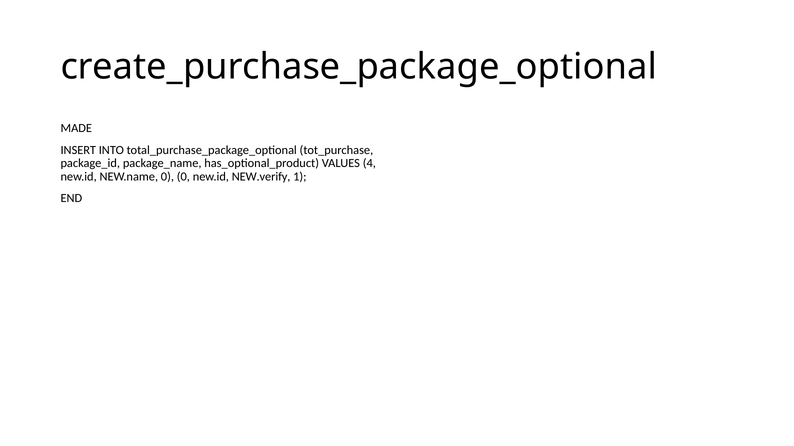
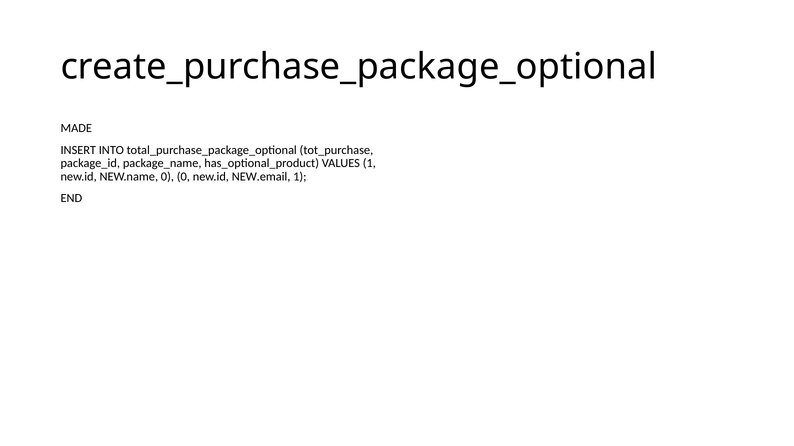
VALUES 4: 4 -> 1
NEW.verify: NEW.verify -> NEW.email
